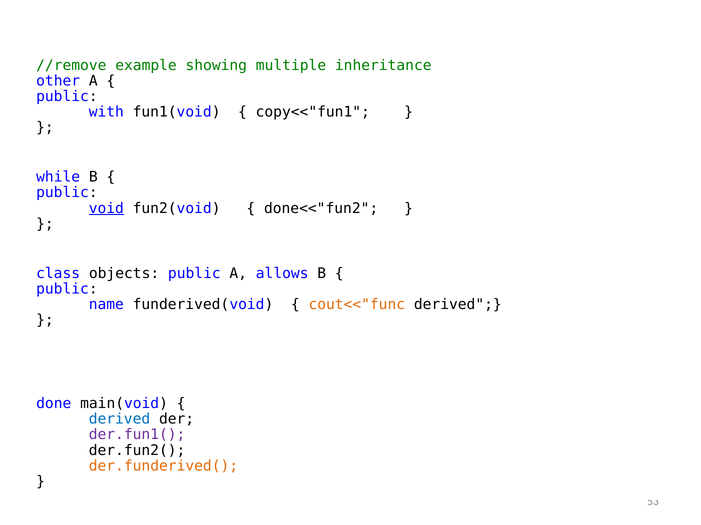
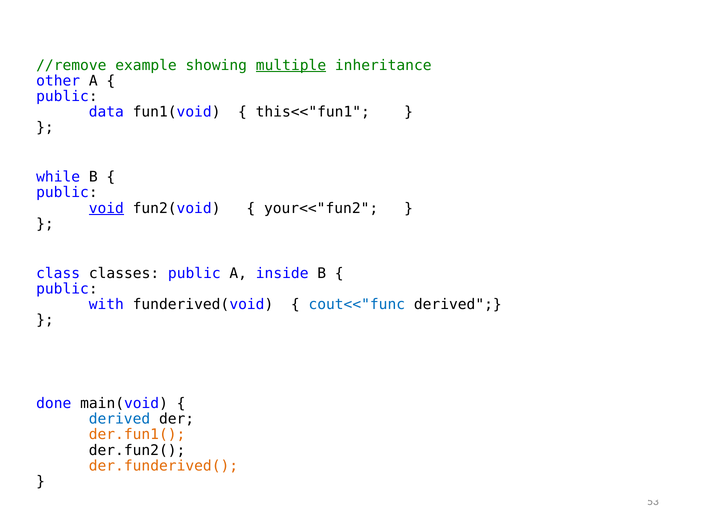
multiple underline: none -> present
with: with -> data
copy<<"fun1: copy<<"fun1 -> this<<"fun1
done<<"fun2: done<<"fun2 -> your<<"fun2
objects: objects -> classes
allows: allows -> inside
name: name -> with
cout<<"func colour: orange -> blue
der.fun1( colour: purple -> orange
